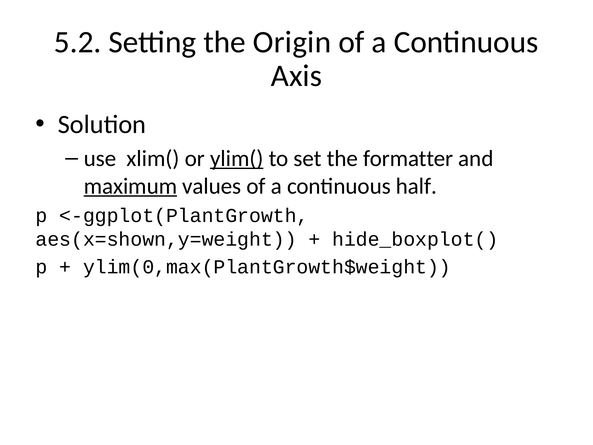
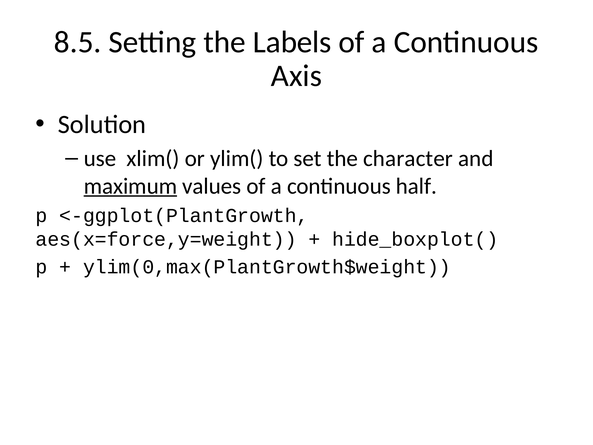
5.2: 5.2 -> 8.5
Origin: Origin -> Labels
ylim( underline: present -> none
formatter: formatter -> character
aes(x=shown,y=weight: aes(x=shown,y=weight -> aes(x=force,y=weight
